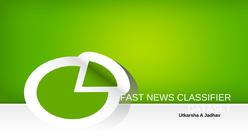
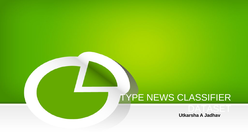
FAST: FAST -> TYPE
